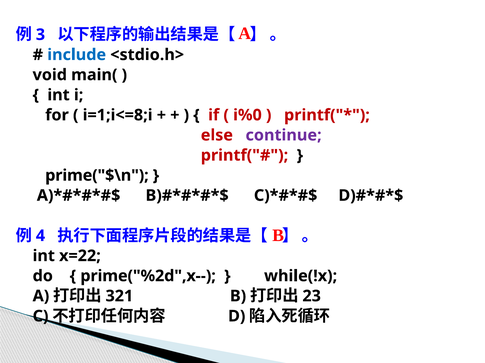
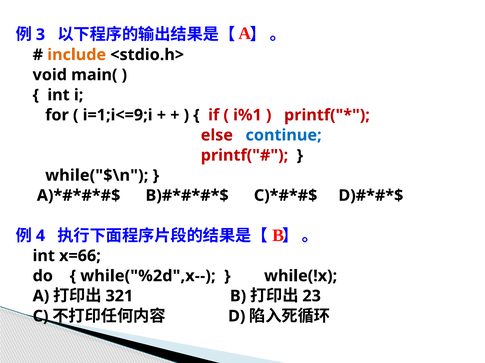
include colour: blue -> orange
i=1;i<=8;i: i=1;i<=8;i -> i=1;i<=9;i
i%0: i%0 -> i%1
continue colour: purple -> blue
prime("$\n: prime("$\n -> while("$\n
x=22: x=22 -> x=66
prime("%2d",x--: prime("%2d",x-- -> while("%2d",x--
